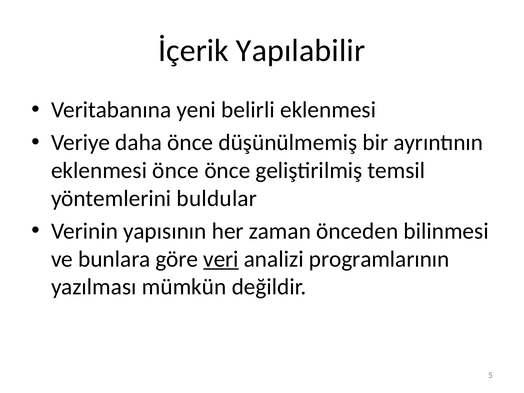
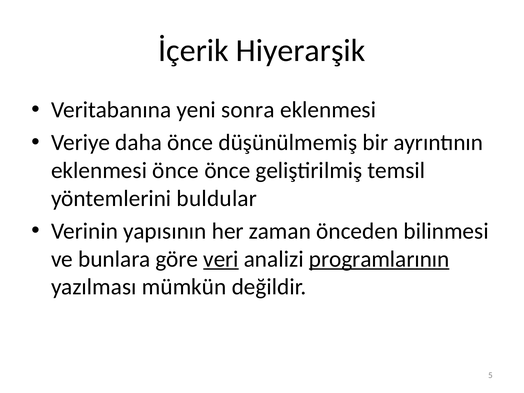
Yapılabilir: Yapılabilir -> Hiyerarşik
belirli: belirli -> sonra
programlarının underline: none -> present
